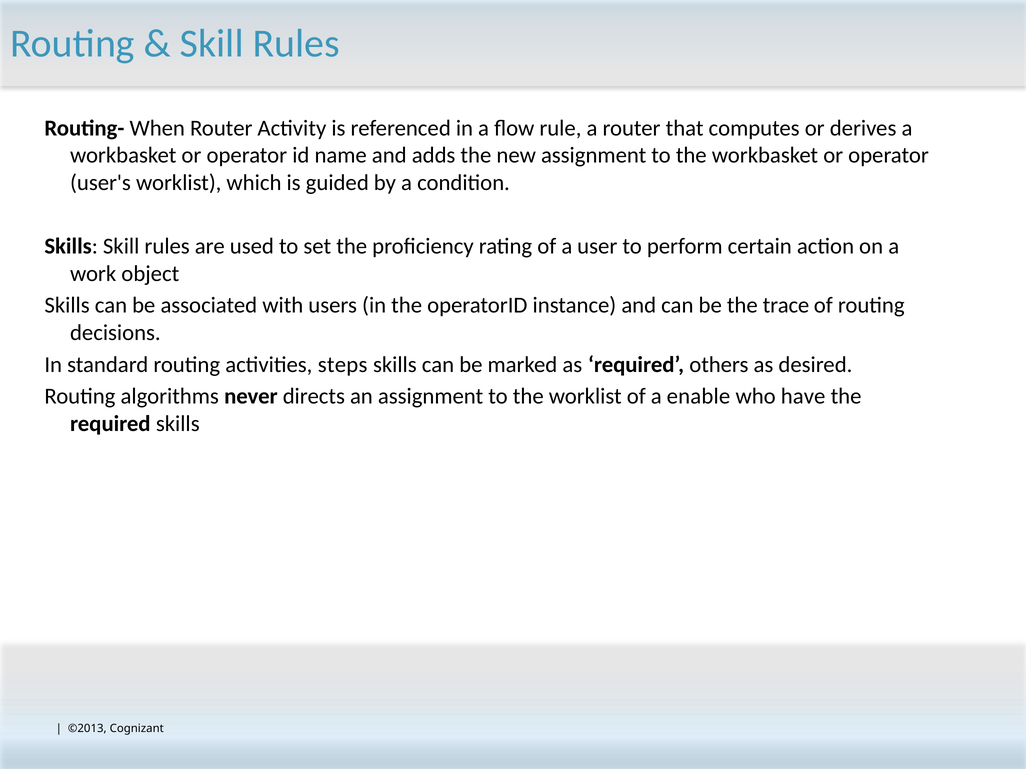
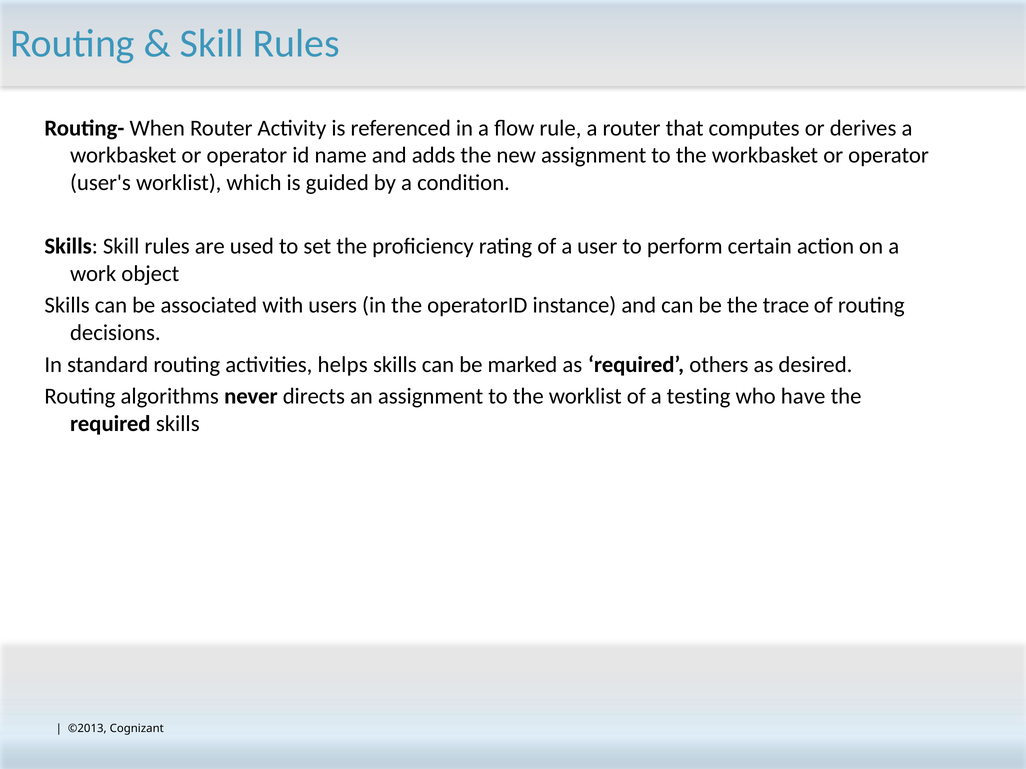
steps: steps -> helps
enable: enable -> testing
